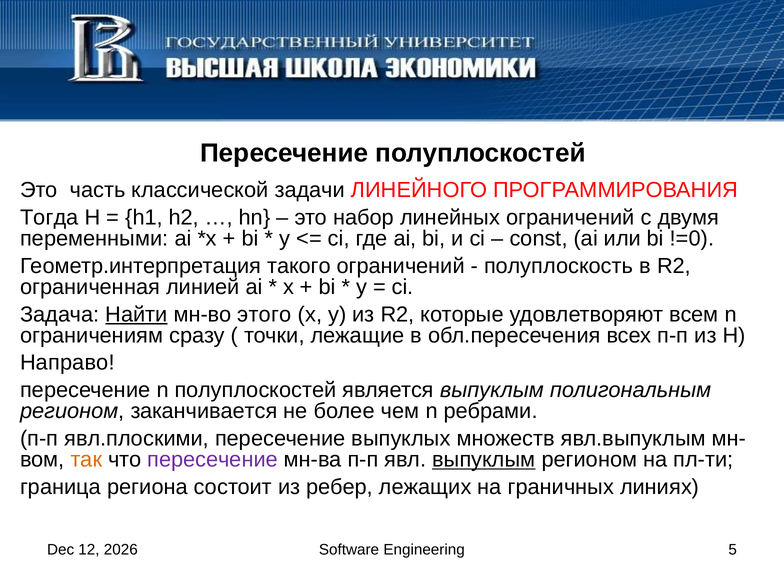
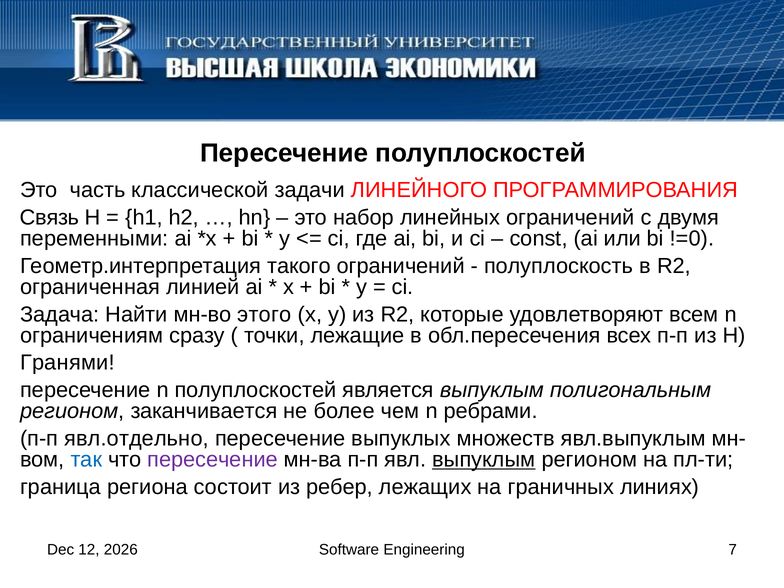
Тогда: Тогда -> Связь
Найти underline: present -> none
Направо: Направо -> Гранями
явл.плоскими: явл.плоскими -> явл.отдельно
так colour: orange -> blue
5: 5 -> 7
